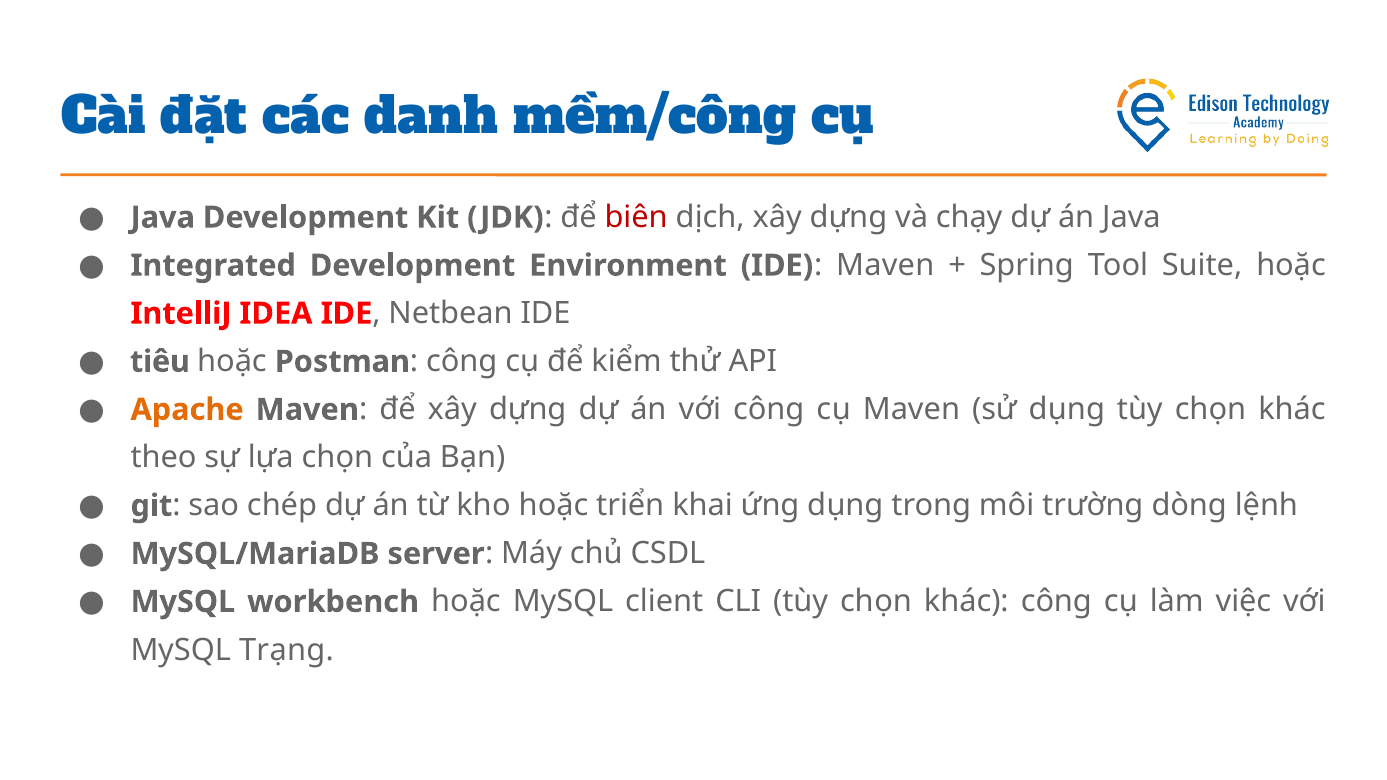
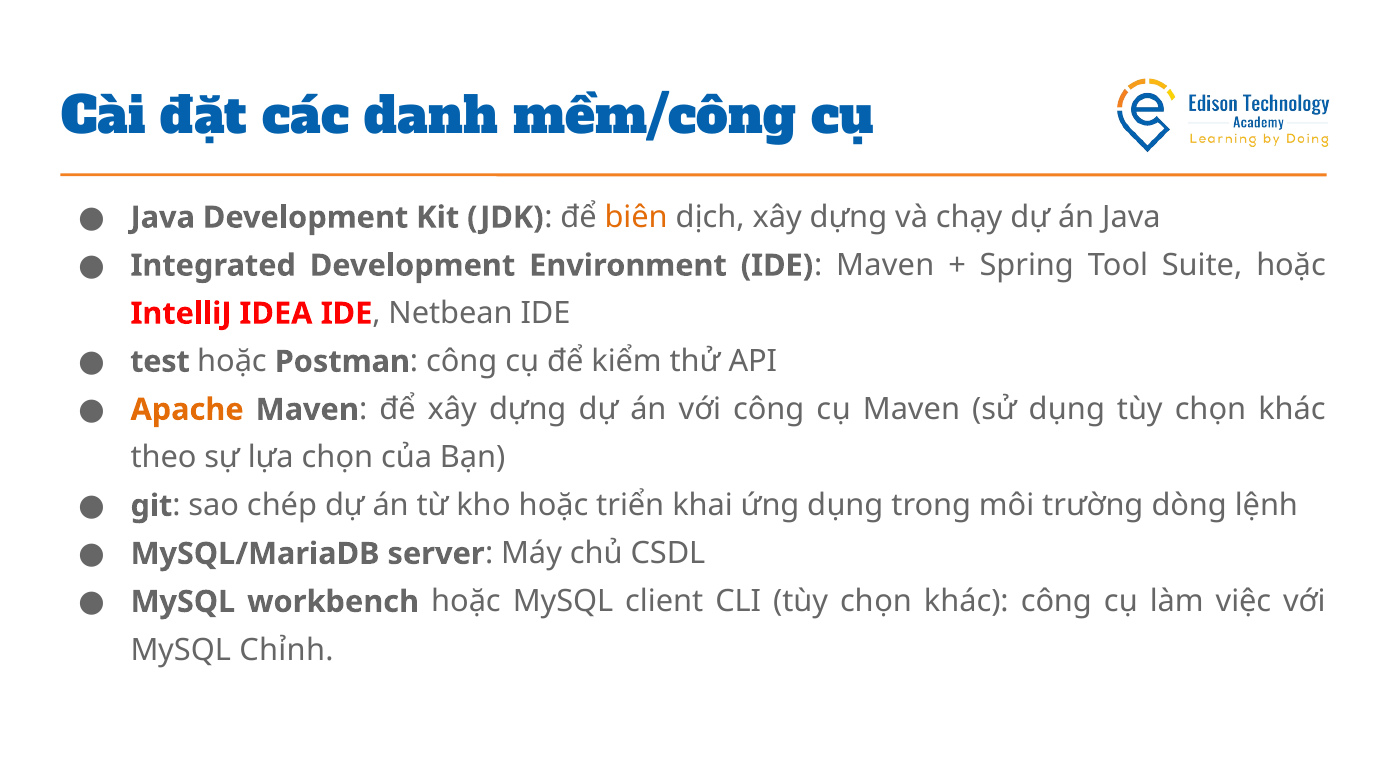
biên colour: red -> orange
tiêu: tiêu -> test
Trạng: Trạng -> Chỉnh
